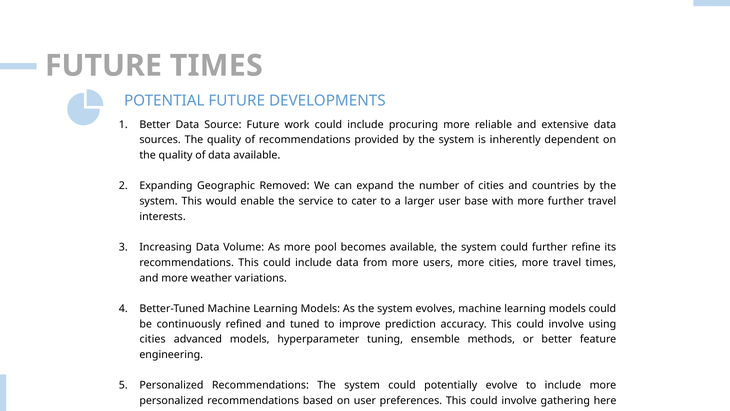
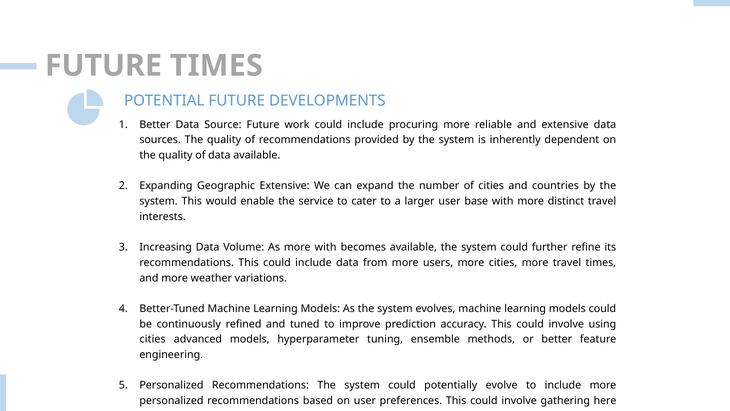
Geographic Removed: Removed -> Extensive
more further: further -> distinct
more pool: pool -> with
